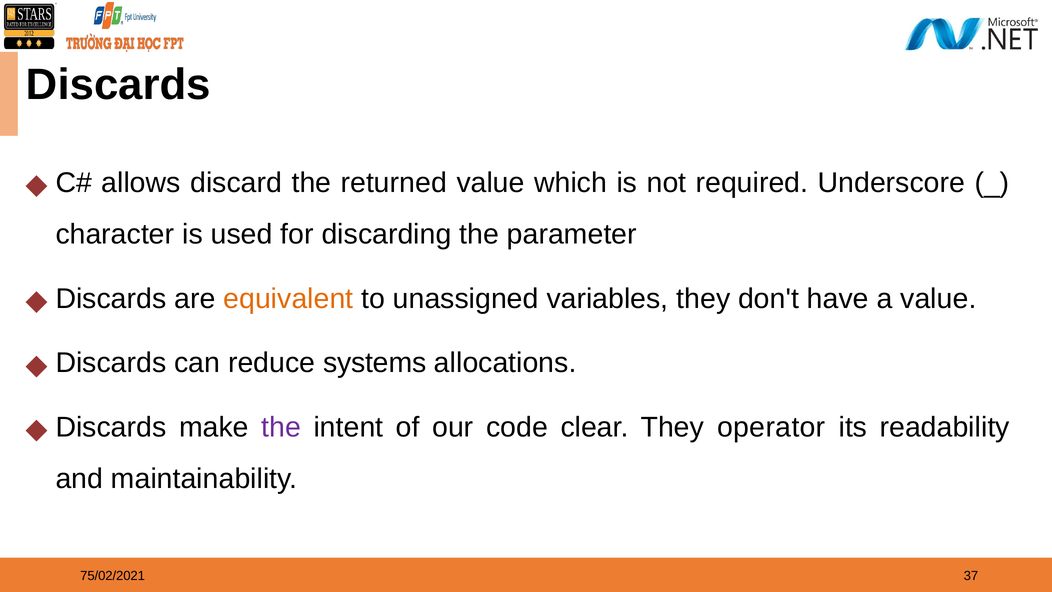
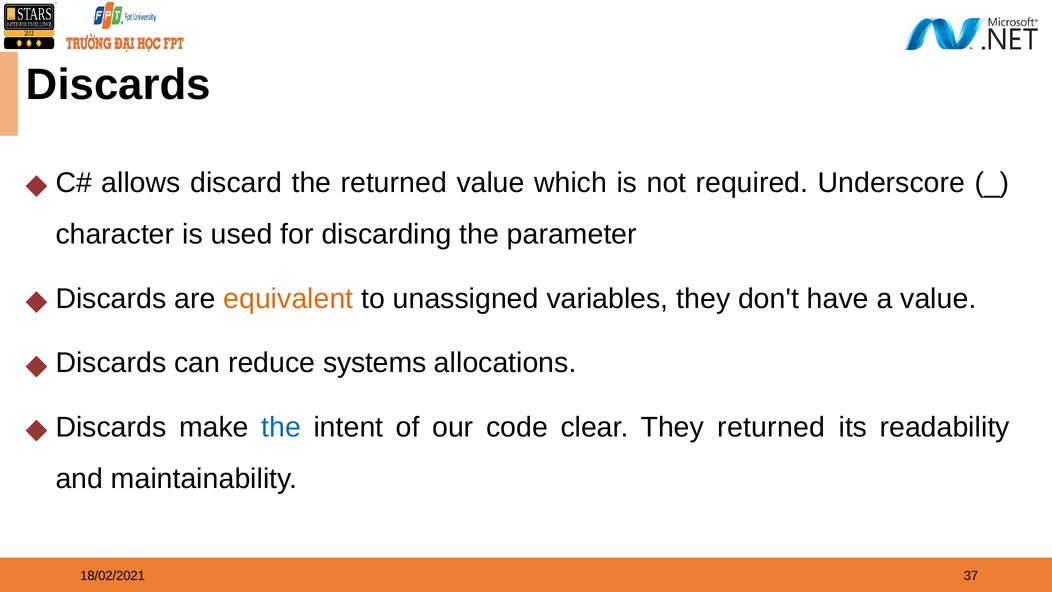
the at (281, 427) colour: purple -> blue
They operator: operator -> returned
75/02/2021: 75/02/2021 -> 18/02/2021
